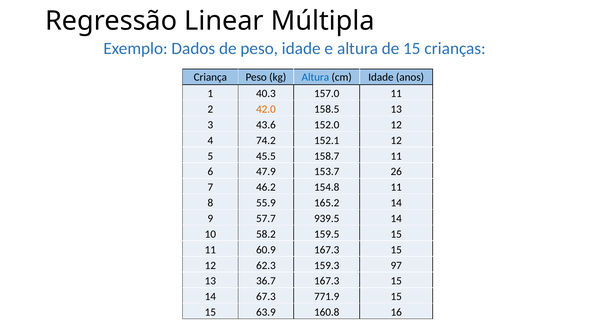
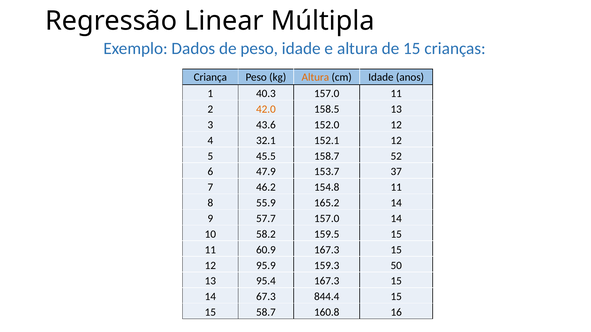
Altura at (315, 77) colour: blue -> orange
74.2: 74.2 -> 32.1
158.7 11: 11 -> 52
26: 26 -> 37
57.7 939.5: 939.5 -> 157.0
62.3: 62.3 -> 95.9
97: 97 -> 50
36.7: 36.7 -> 95.4
771.9: 771.9 -> 844.4
63.9: 63.9 -> 58.7
